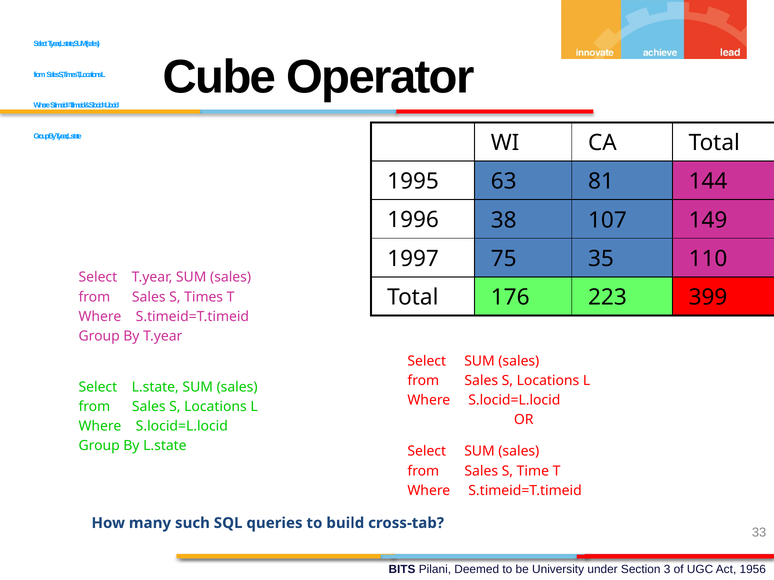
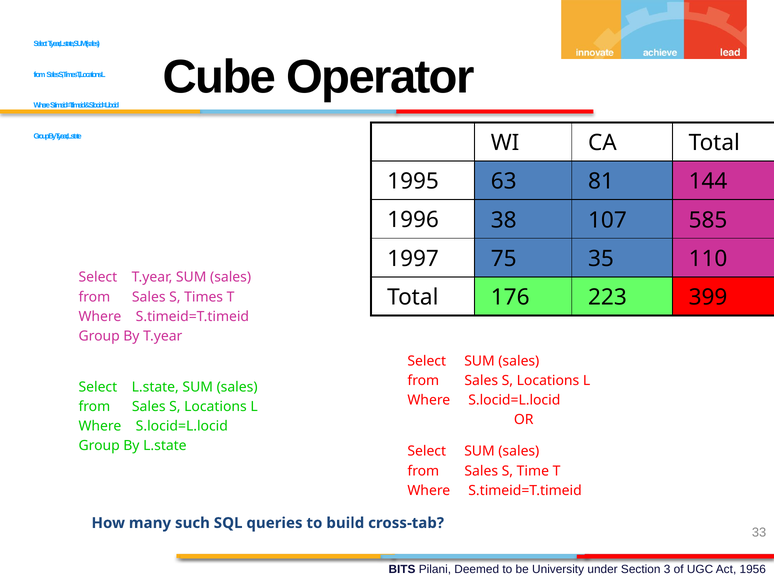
149: 149 -> 585
